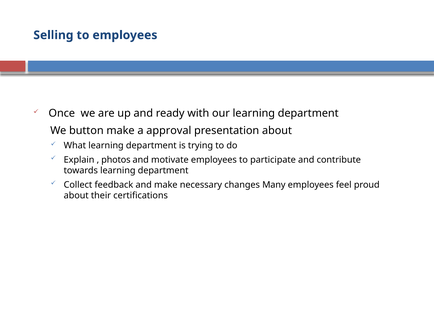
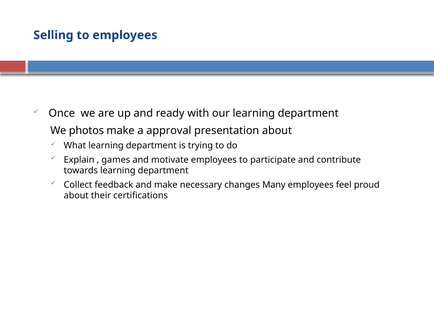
button: button -> photos
photos: photos -> games
